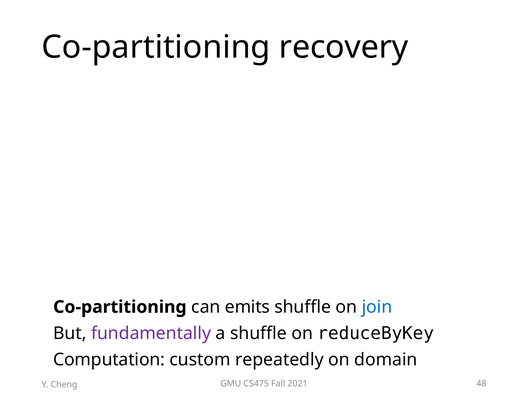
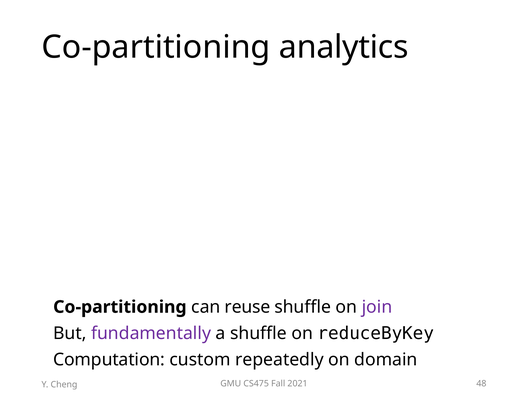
recovery: recovery -> analytics
emits: emits -> reuse
join colour: blue -> purple
